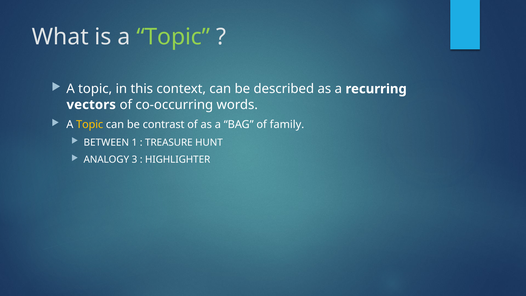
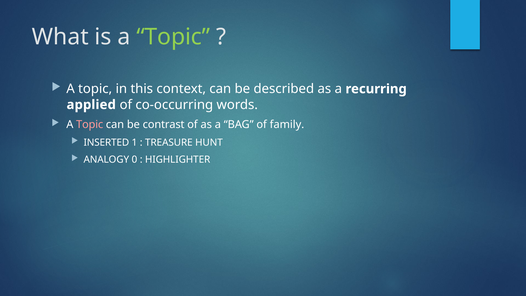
vectors: vectors -> applied
Topic at (90, 124) colour: yellow -> pink
BETWEEN: BETWEEN -> INSERTED
3: 3 -> 0
